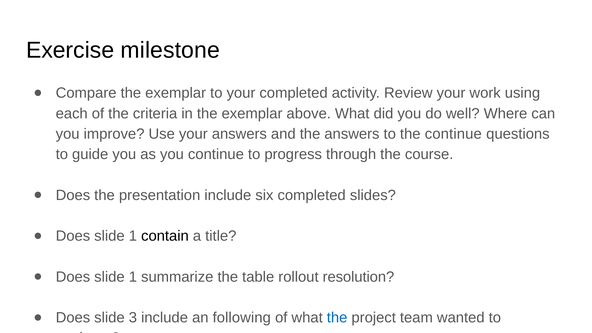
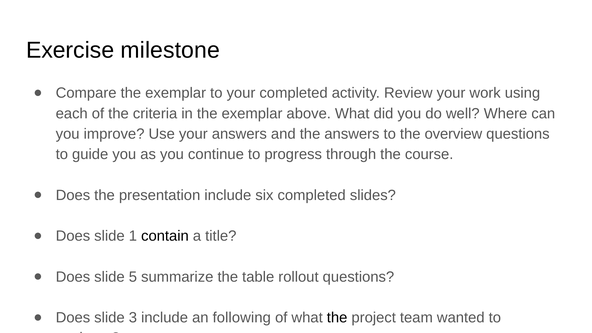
the continue: continue -> overview
1 at (133, 277): 1 -> 5
rollout resolution: resolution -> questions
the at (337, 318) colour: blue -> black
